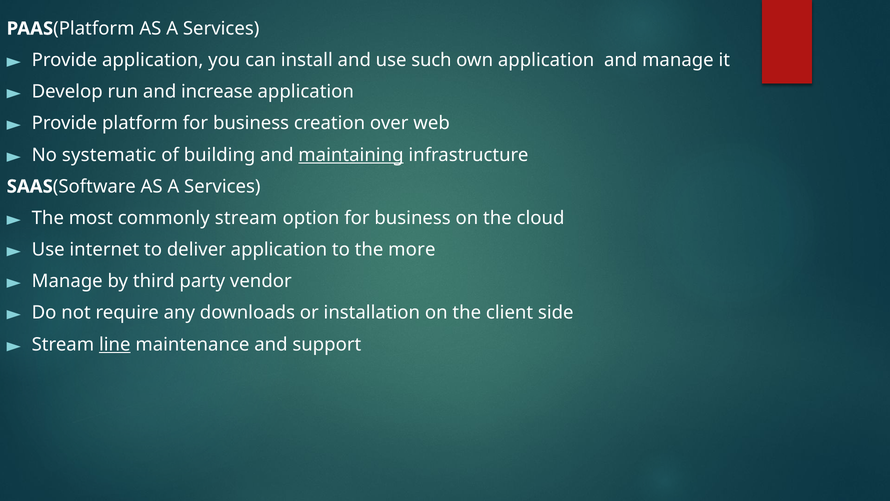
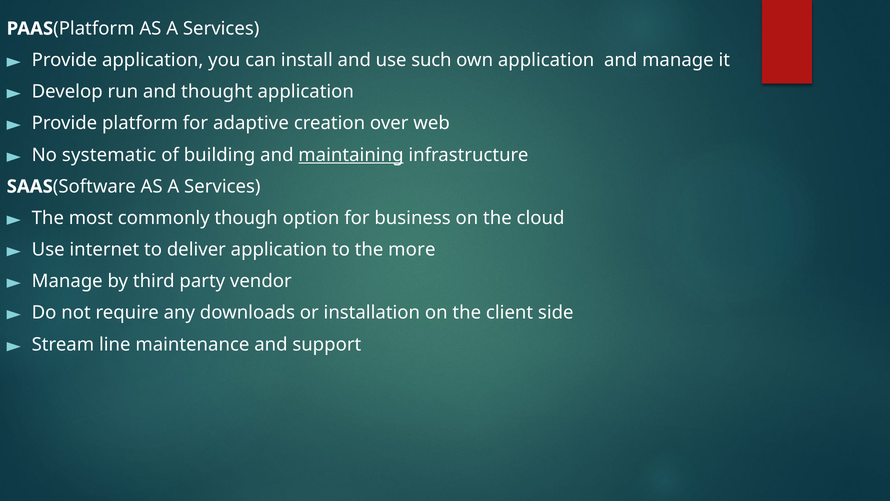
increase: increase -> thought
platform for business: business -> adaptive
commonly stream: stream -> though
line underline: present -> none
